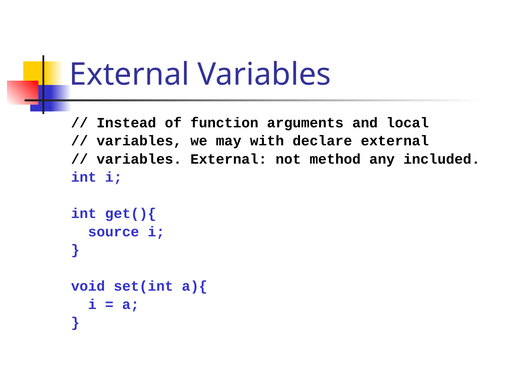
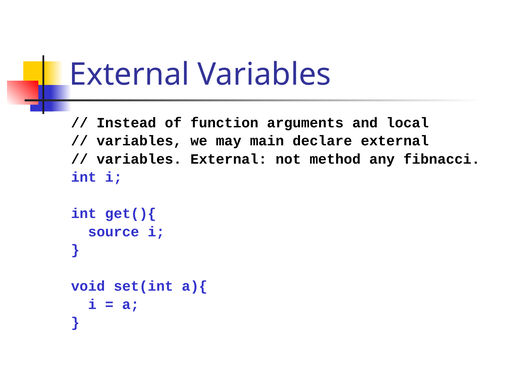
with: with -> main
included: included -> fibnacci
